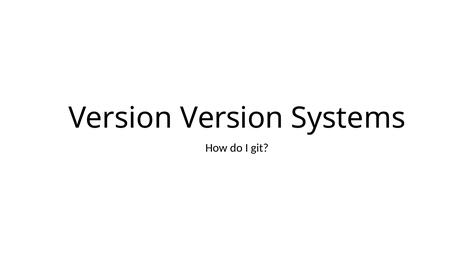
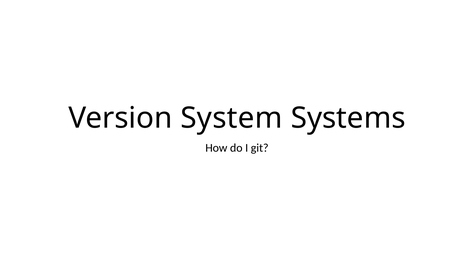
Version Version: Version -> System
